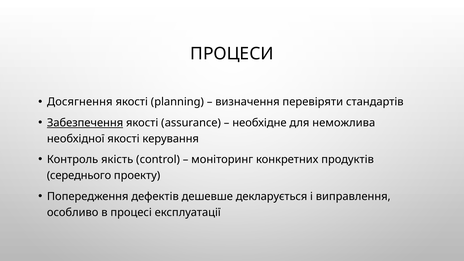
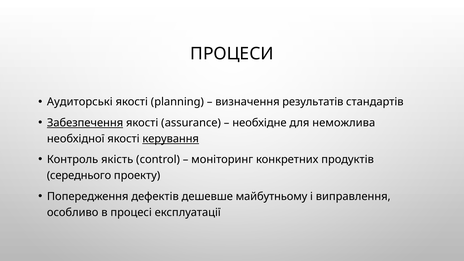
Досягнення: Досягнення -> Аудиторські
перевіряти: перевіряти -> результатів
керування underline: none -> present
декларується: декларується -> майбутньому
